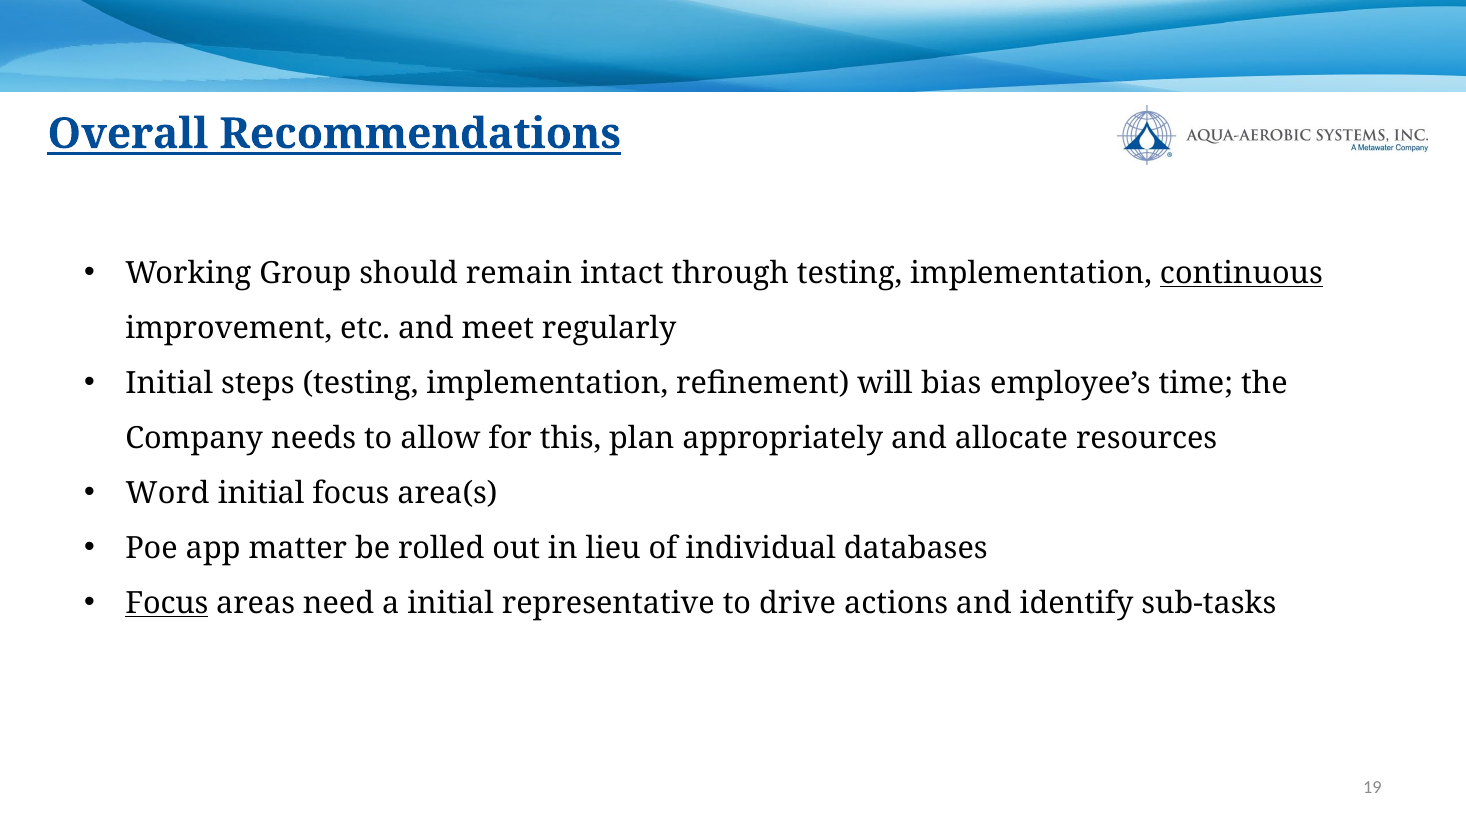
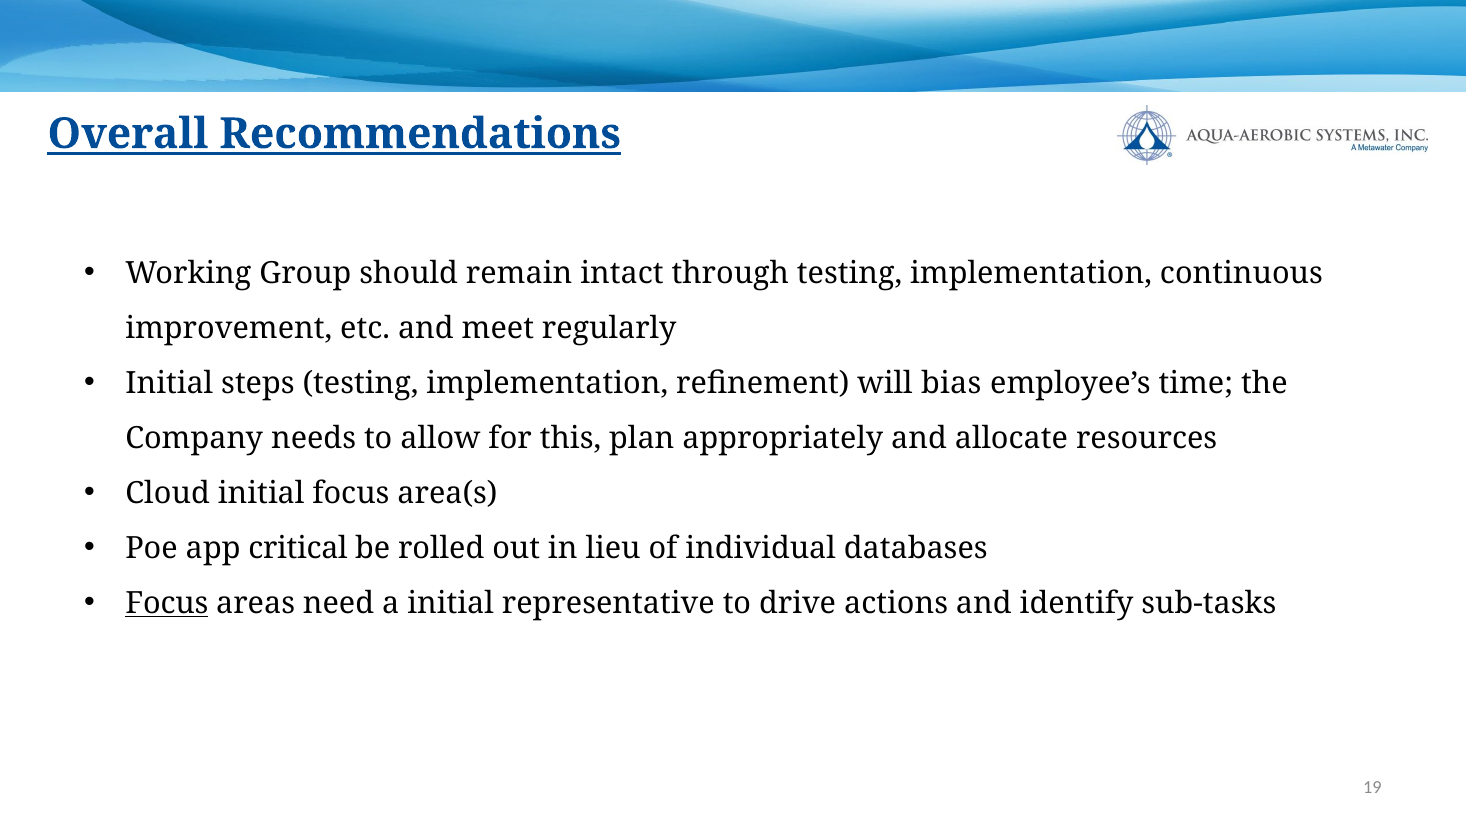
continuous underline: present -> none
Word: Word -> Cloud
matter: matter -> critical
